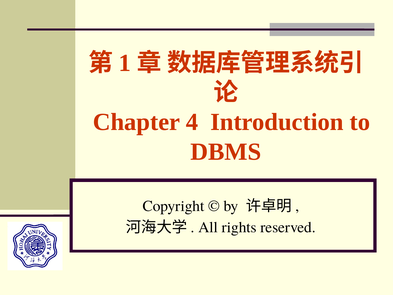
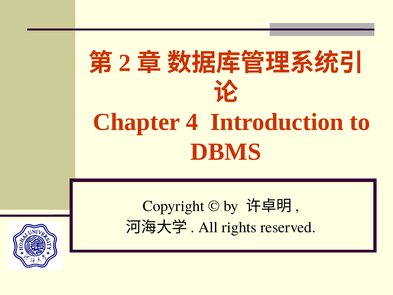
1: 1 -> 2
